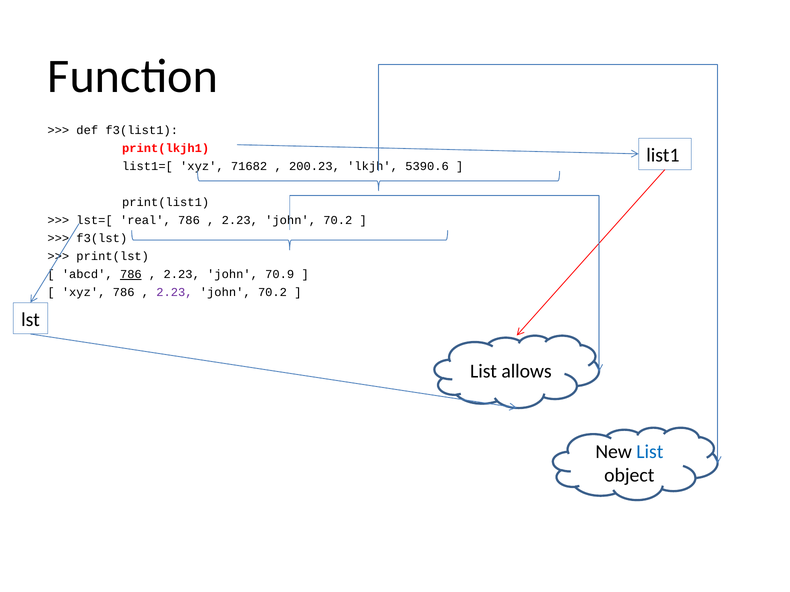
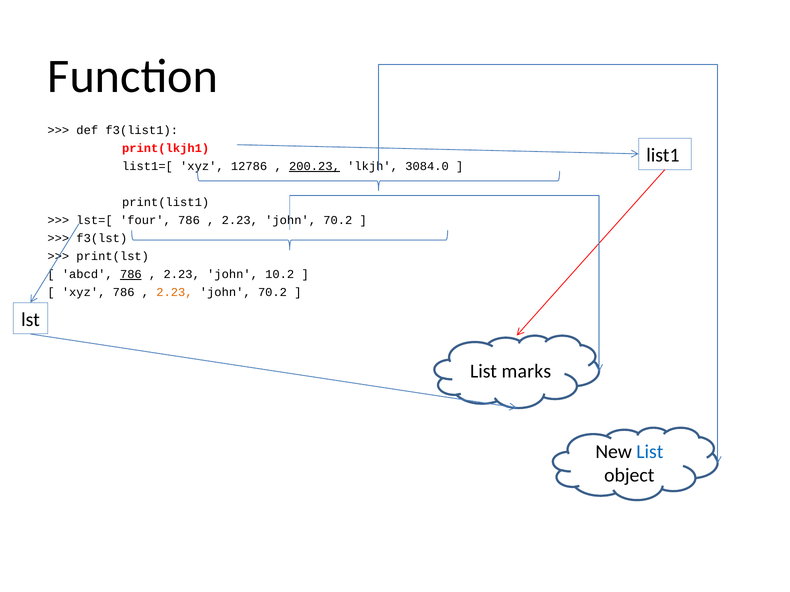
71682: 71682 -> 12786
200.23 underline: none -> present
5390.6: 5390.6 -> 3084.0
real: real -> four
70.9: 70.9 -> 10.2
2.23 at (174, 293) colour: purple -> orange
allows: allows -> marks
